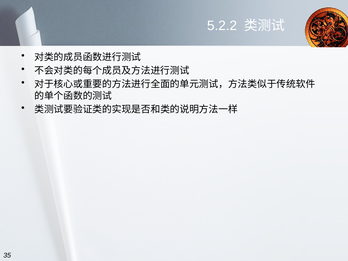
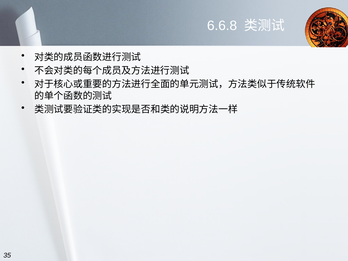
5.2.2: 5.2.2 -> 6.6.8
